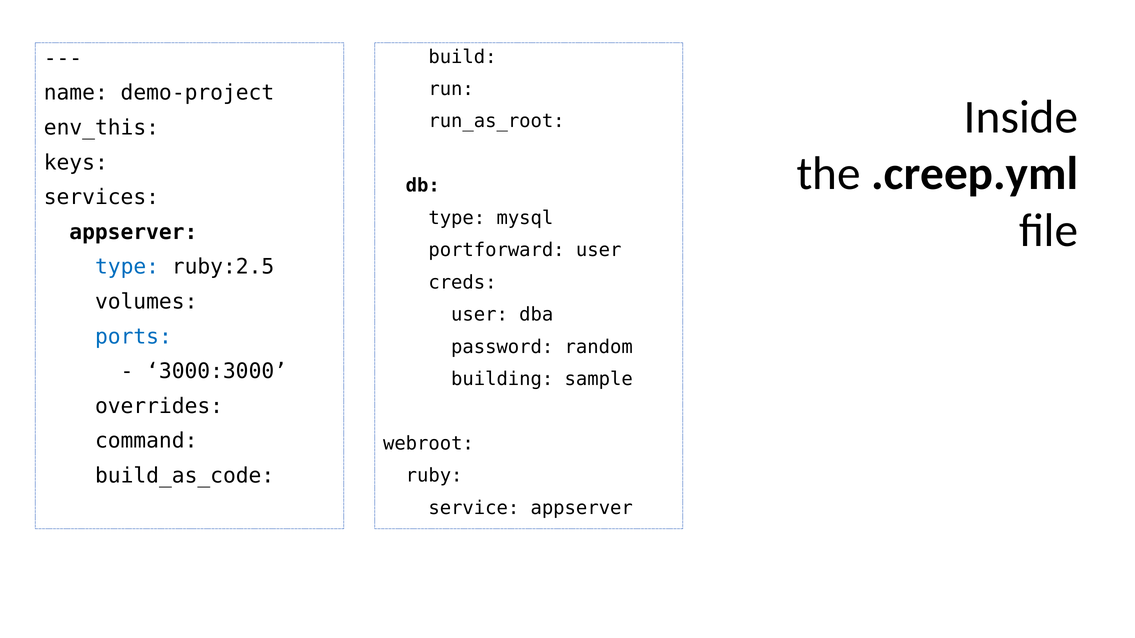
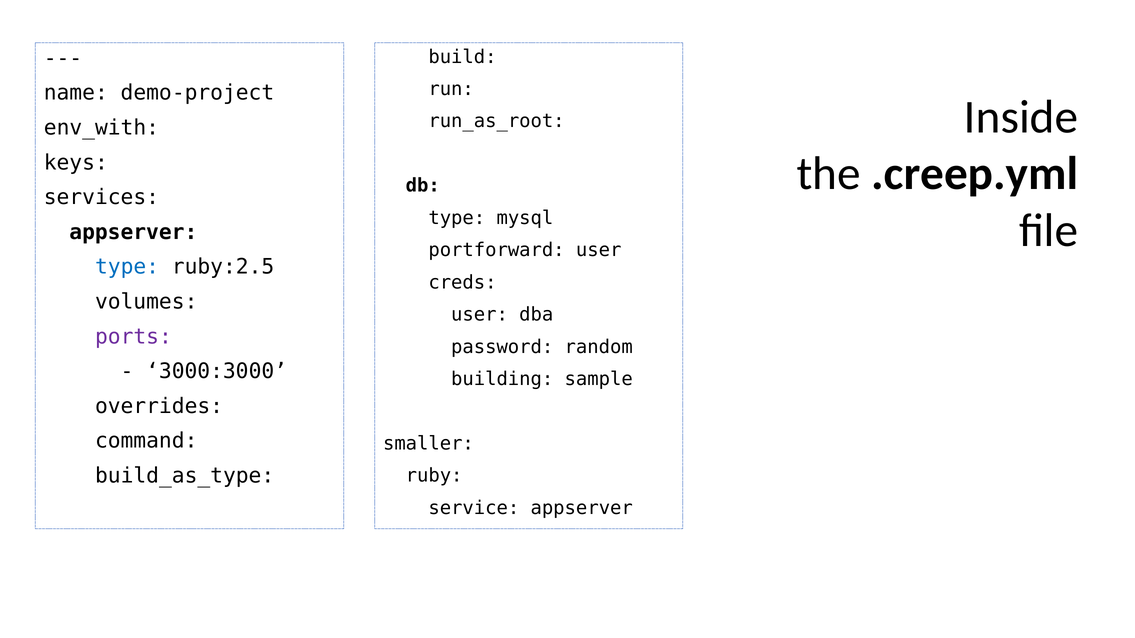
env_this: env_this -> env_with
ports colour: blue -> purple
webroot: webroot -> smaller
build_as_code: build_as_code -> build_as_type
